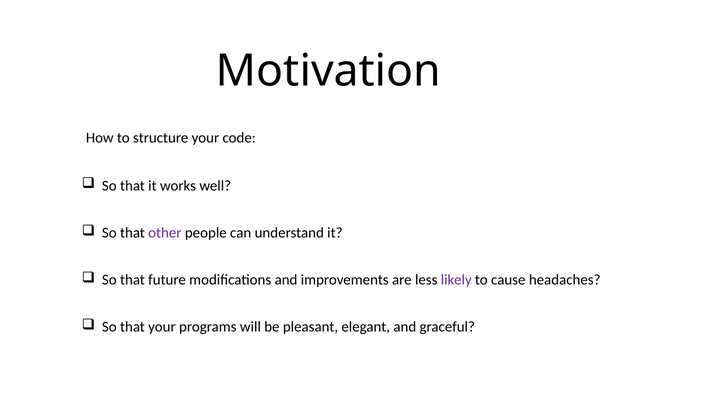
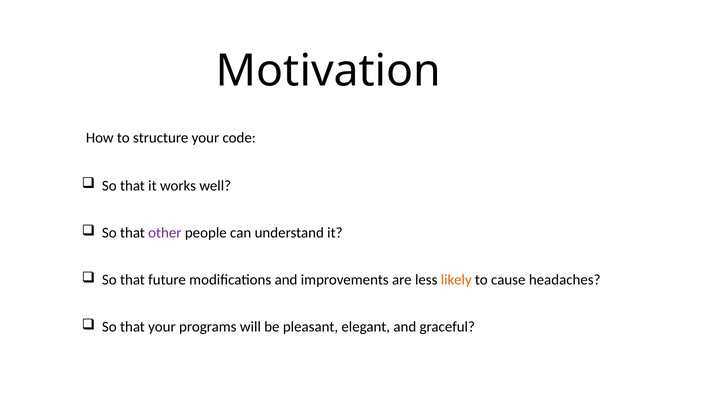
likely colour: purple -> orange
